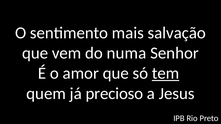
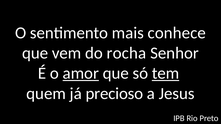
salvação: salvação -> conhece
numa: numa -> rocha
amor underline: none -> present
